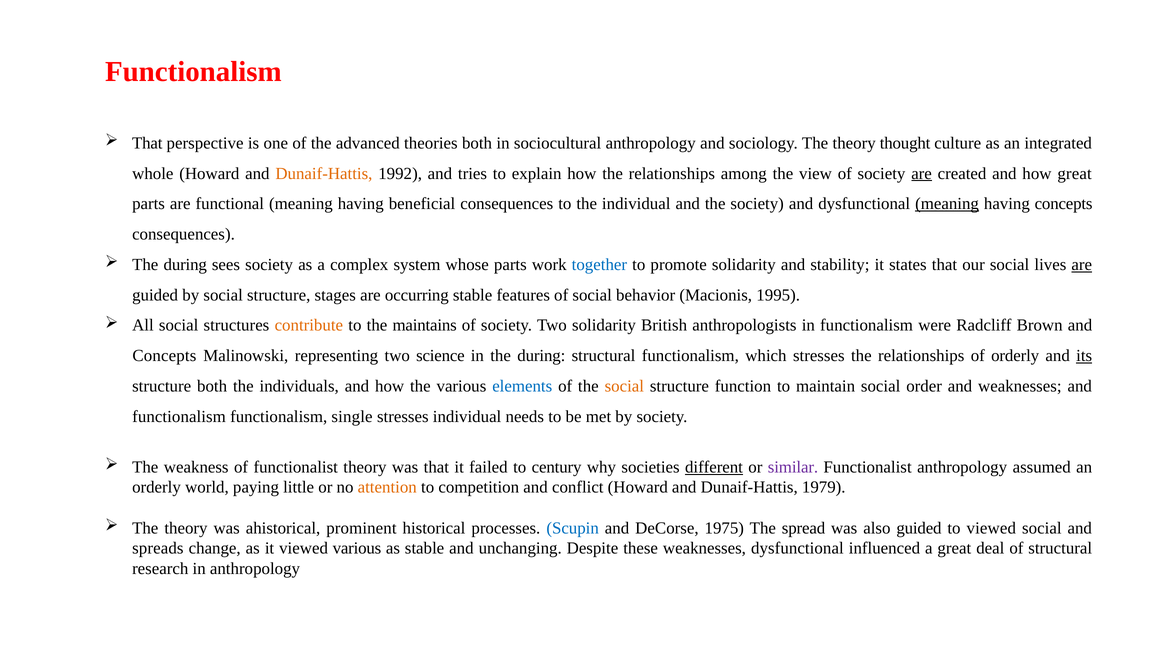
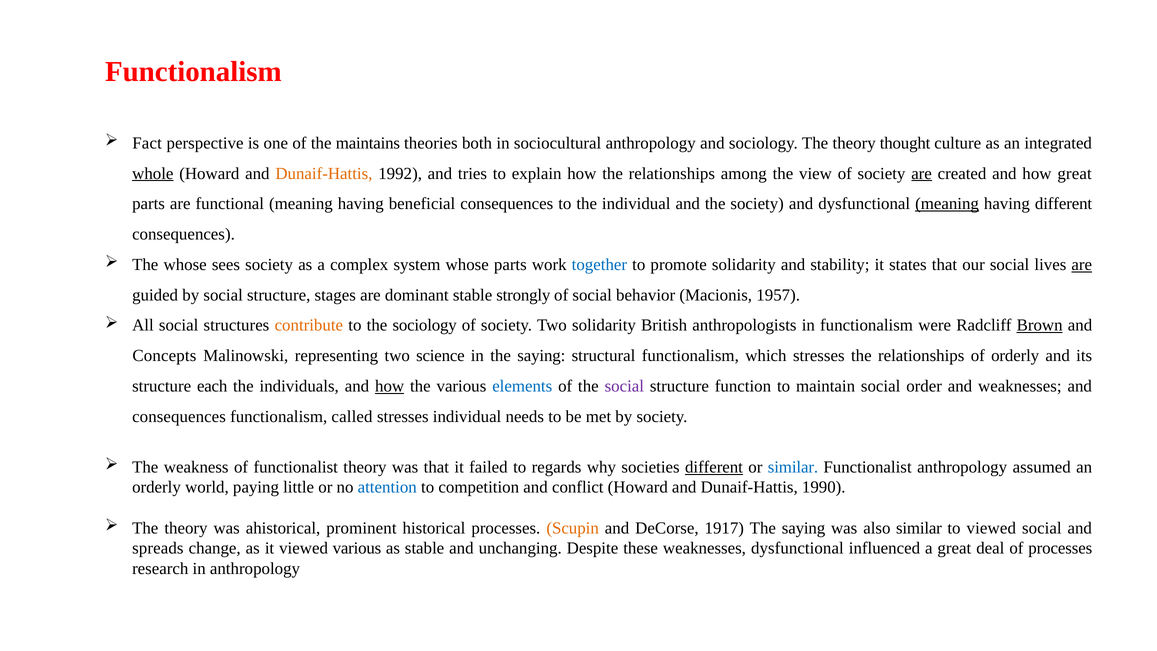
That at (147, 143): That -> Fact
advanced: advanced -> maintains
whole underline: none -> present
having concepts: concepts -> different
during at (185, 265): during -> whose
occurring: occurring -> dominant
features: features -> strongly
1995: 1995 -> 1957
the maintains: maintains -> sociology
Brown underline: none -> present
in the during: during -> saying
its underline: present -> none
structure both: both -> each
how at (390, 386) underline: none -> present
social at (624, 386) colour: orange -> purple
functionalism at (179, 416): functionalism -> consequences
single: single -> called
century: century -> regards
similar at (793, 467) colour: purple -> blue
attention colour: orange -> blue
1979: 1979 -> 1990
Scupin colour: blue -> orange
1975: 1975 -> 1917
spread at (804, 528): spread -> saying
also guided: guided -> similar
of structural: structural -> processes
